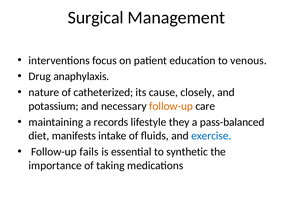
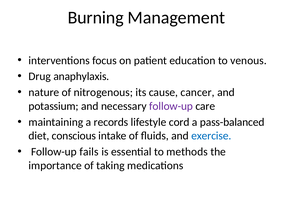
Surgical: Surgical -> Burning
catheterized: catheterized -> nitrogenous
closely: closely -> cancer
follow-up at (171, 106) colour: orange -> purple
they: they -> cord
manifests: manifests -> conscious
synthetic: synthetic -> methods
